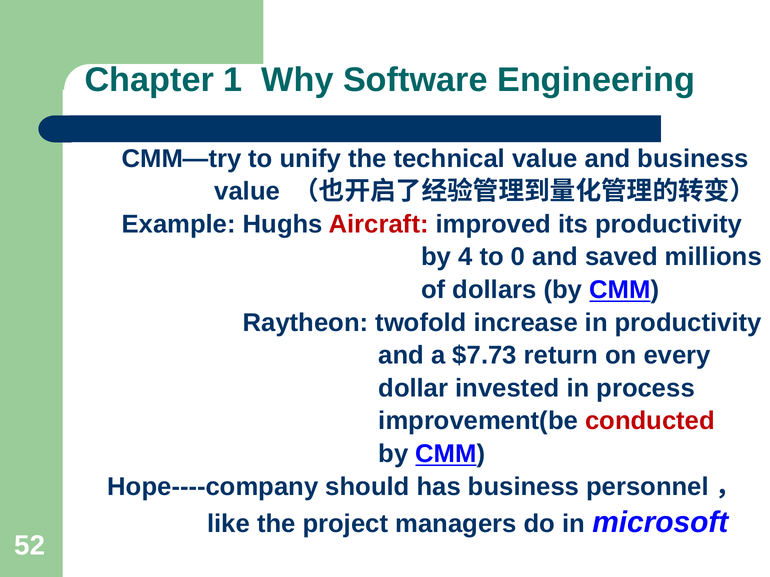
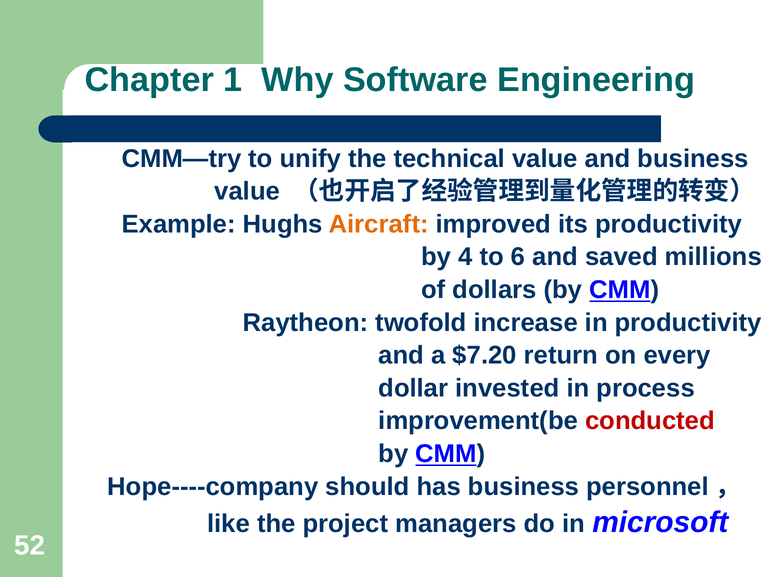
Aircraft colour: red -> orange
0: 0 -> 6
$7.73: $7.73 -> $7.20
